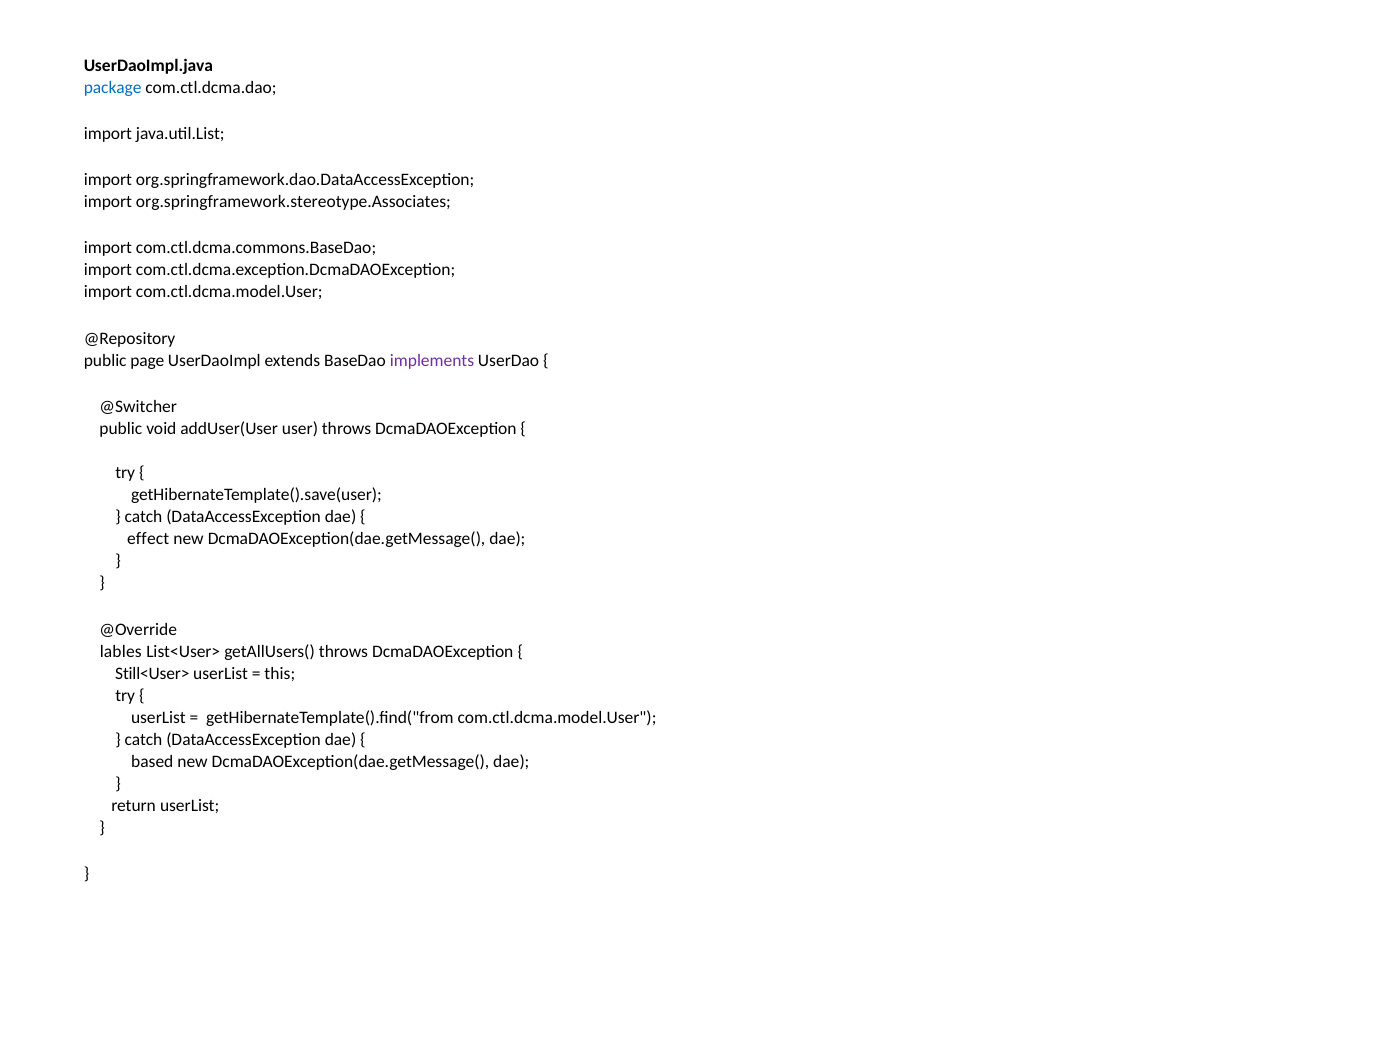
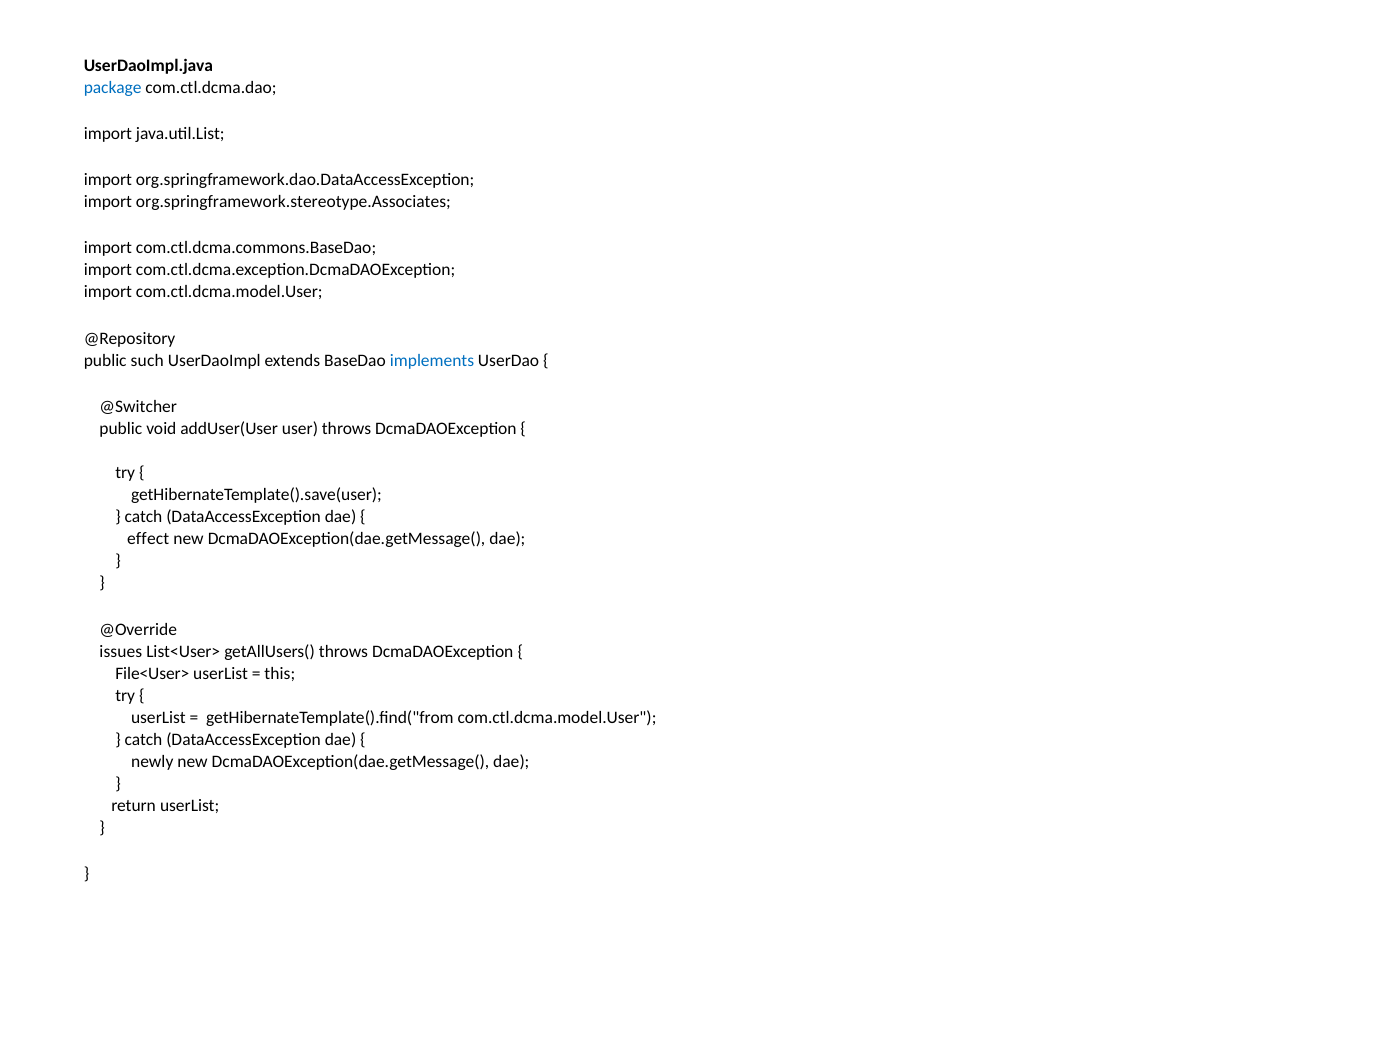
page: page -> such
implements colour: purple -> blue
lables: lables -> issues
Still<User>: Still<User> -> File<User>
based: based -> newly
